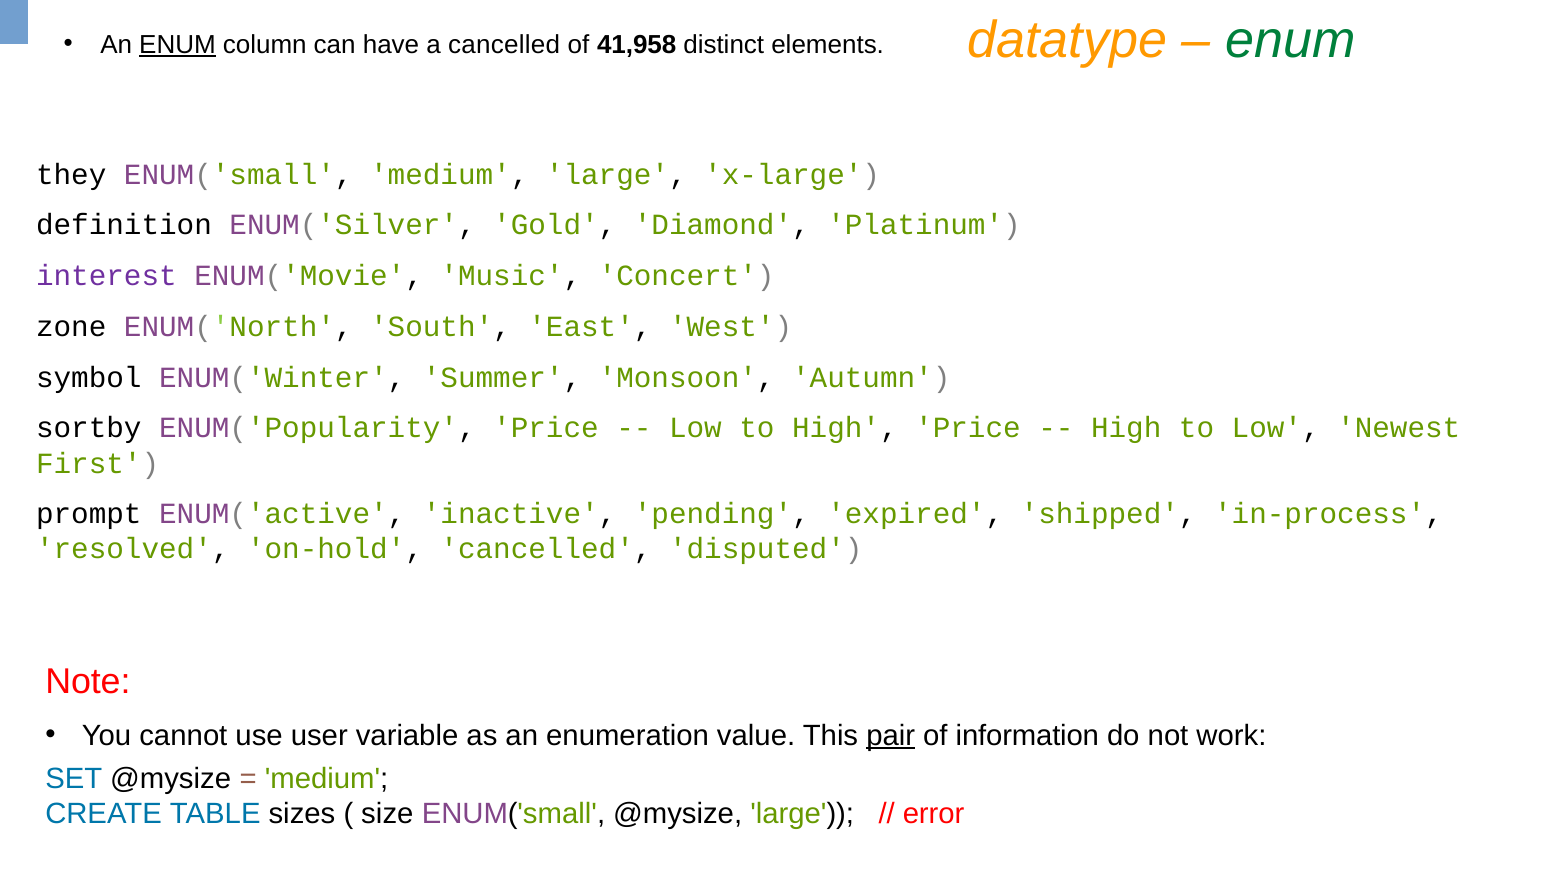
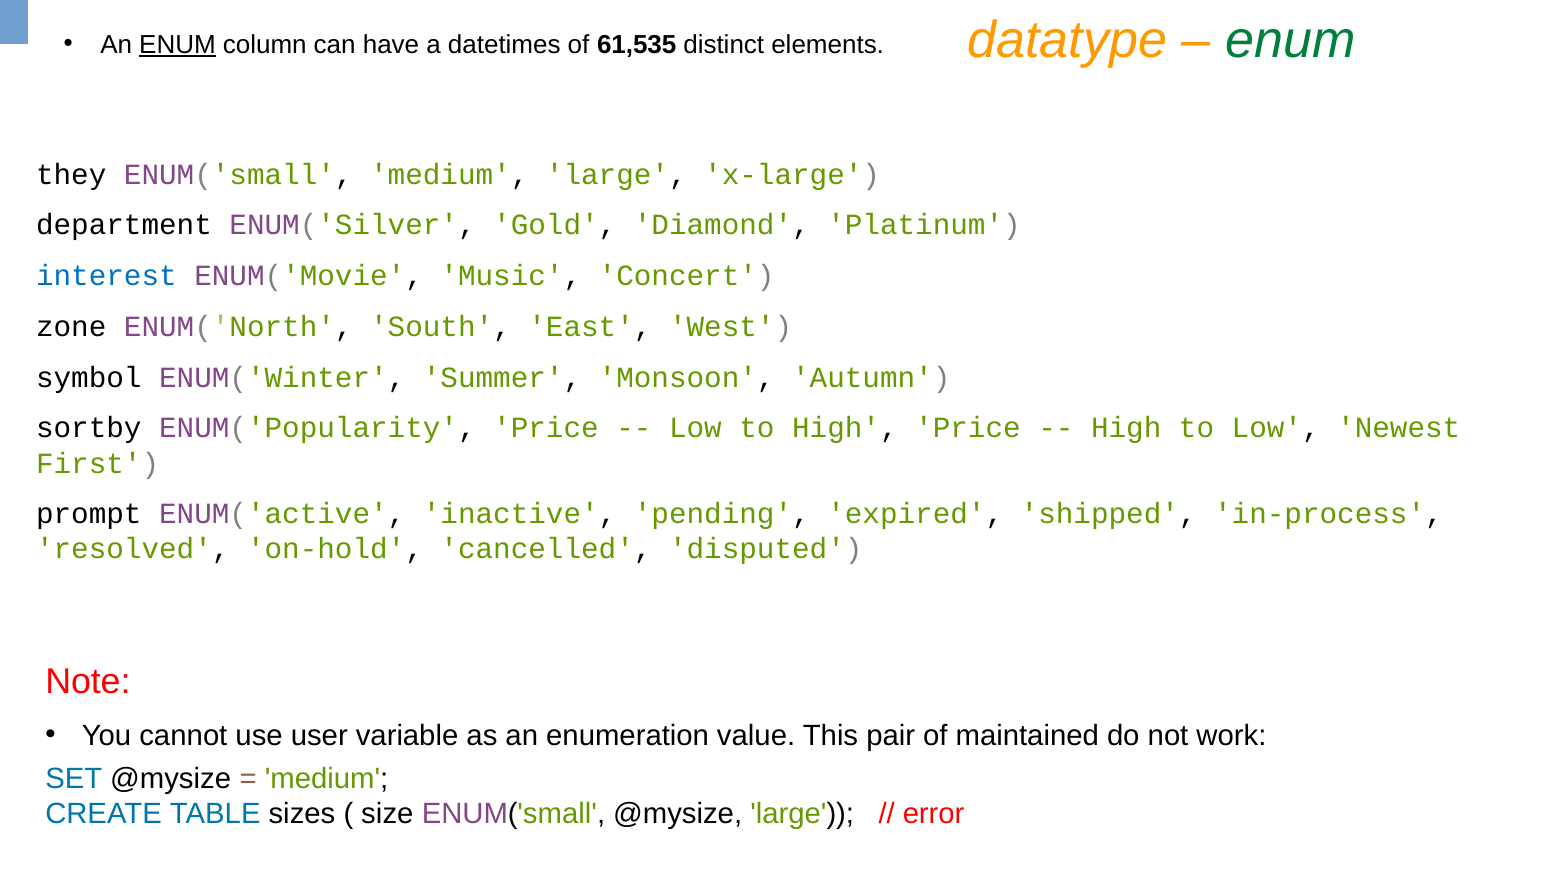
a cancelled: cancelled -> datetimes
41,958: 41,958 -> 61,535
definition: definition -> department
interest colour: purple -> blue
pair underline: present -> none
information: information -> maintained
